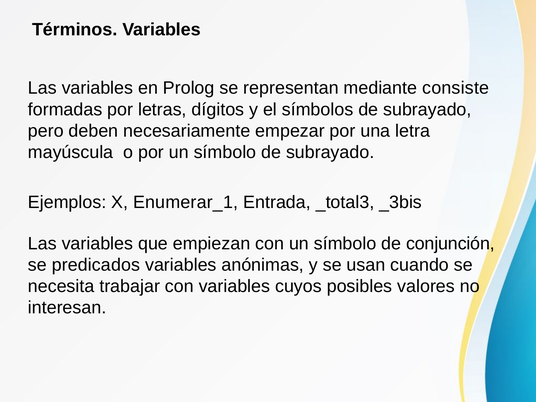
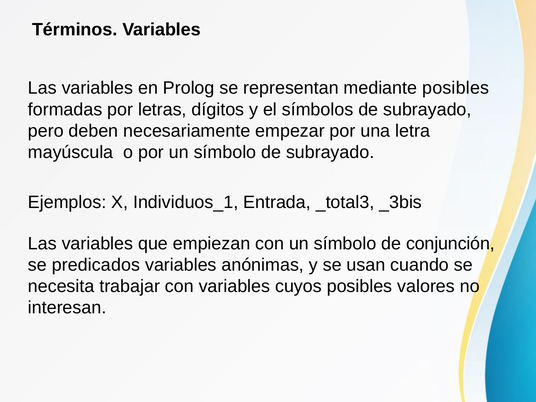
mediante consiste: consiste -> posibles
Enumerar_1: Enumerar_1 -> Individuos_1
